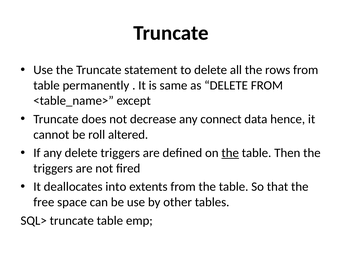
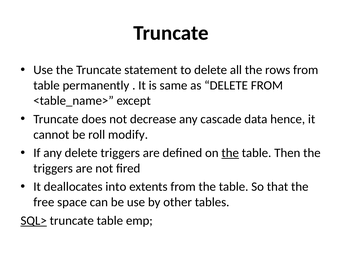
connect: connect -> cascade
altered: altered -> modify
SQL> underline: none -> present
